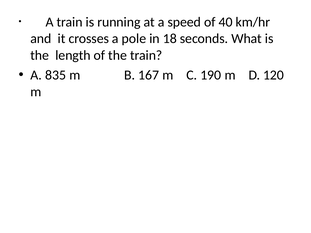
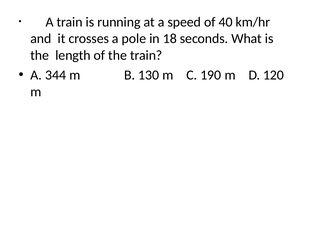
835: 835 -> 344
167: 167 -> 130
